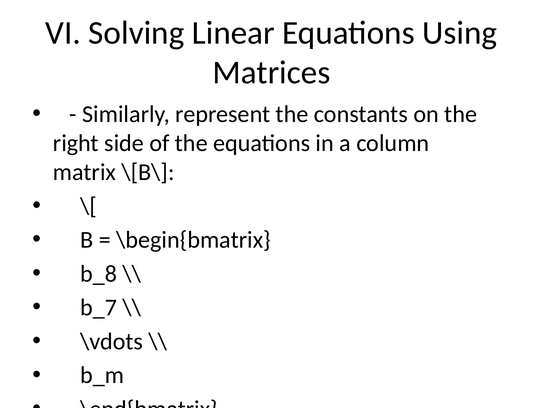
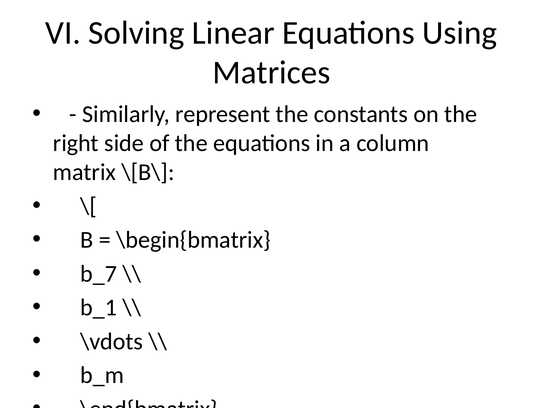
b_8: b_8 -> b_7
b_7: b_7 -> b_1
